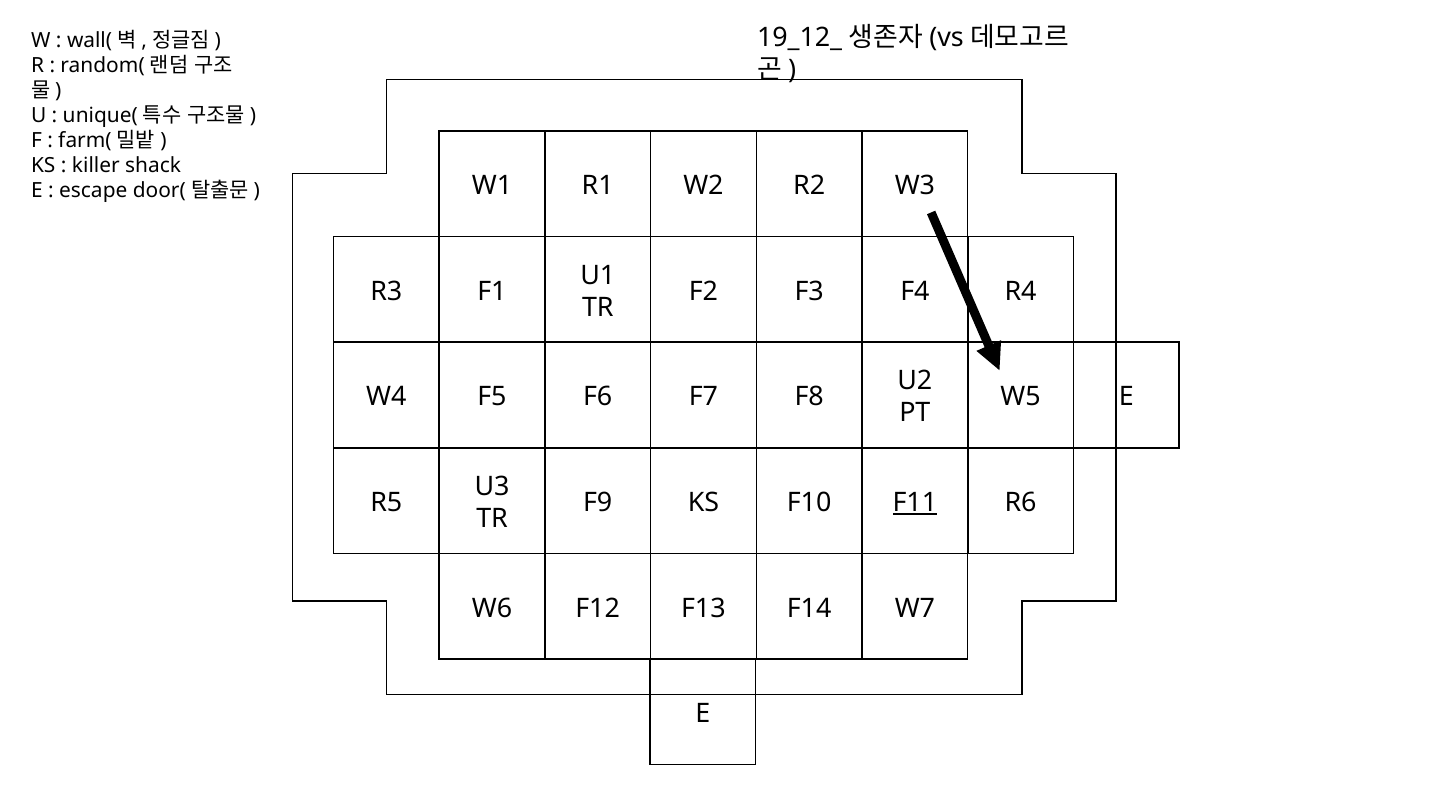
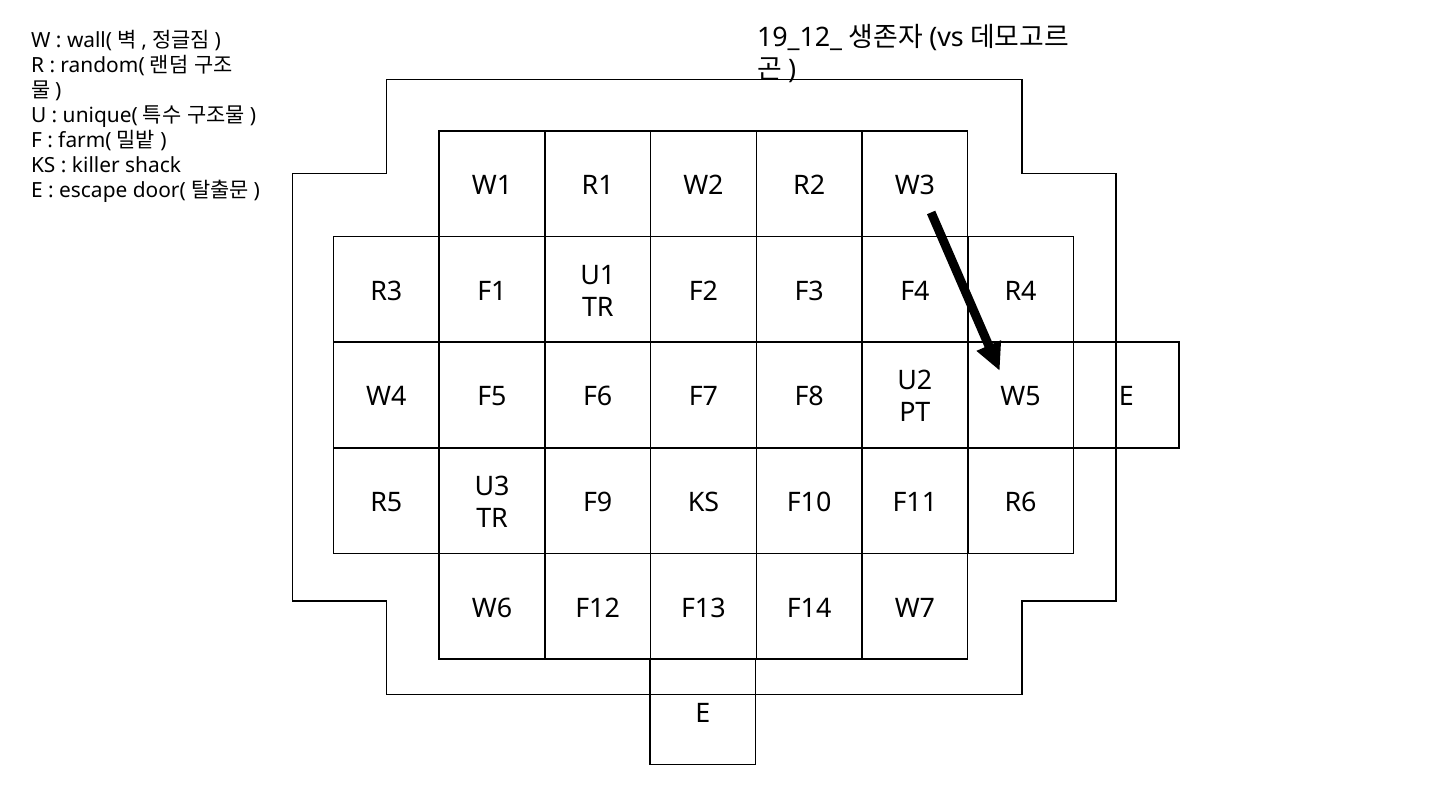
F11 underline: present -> none
